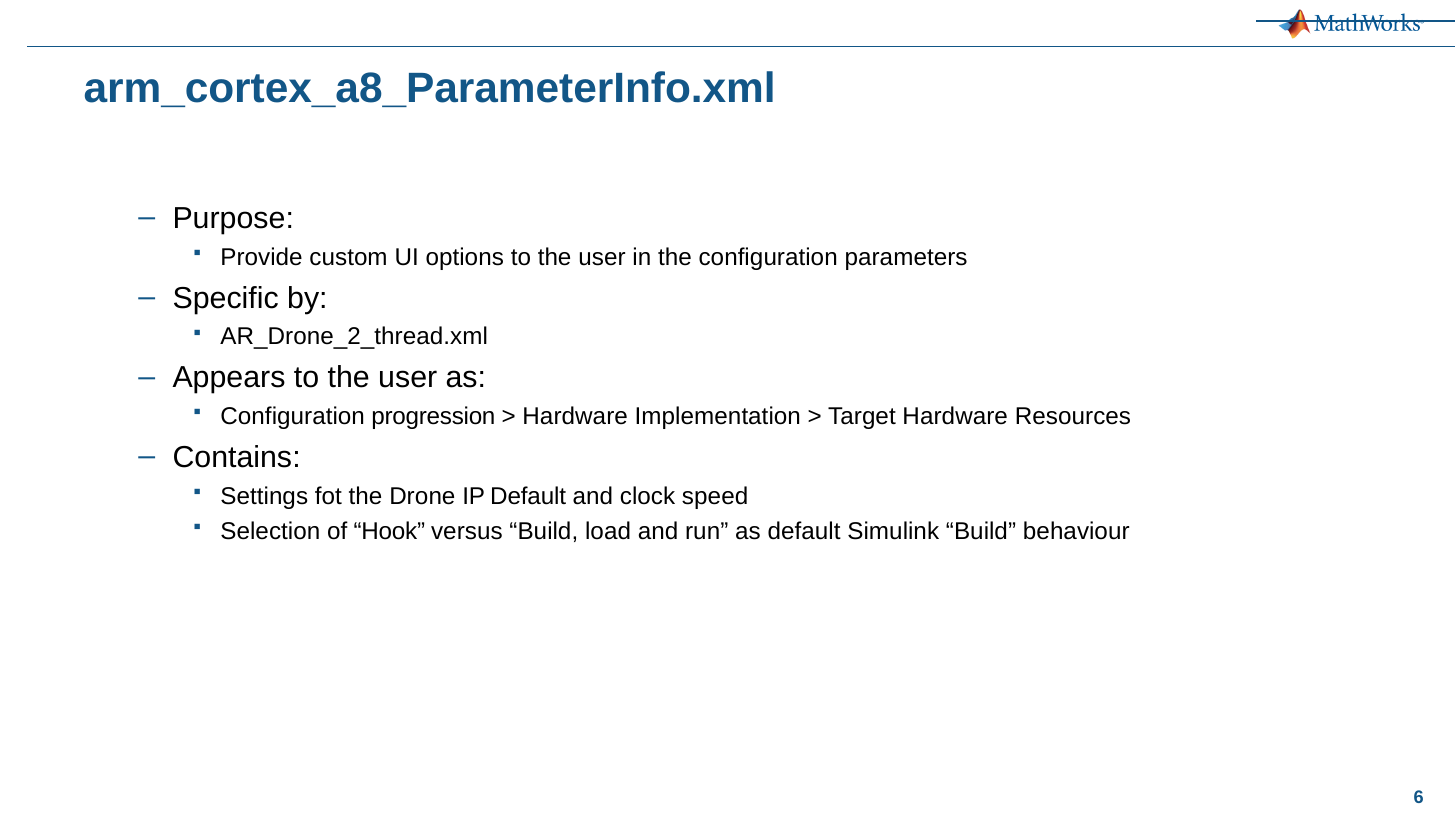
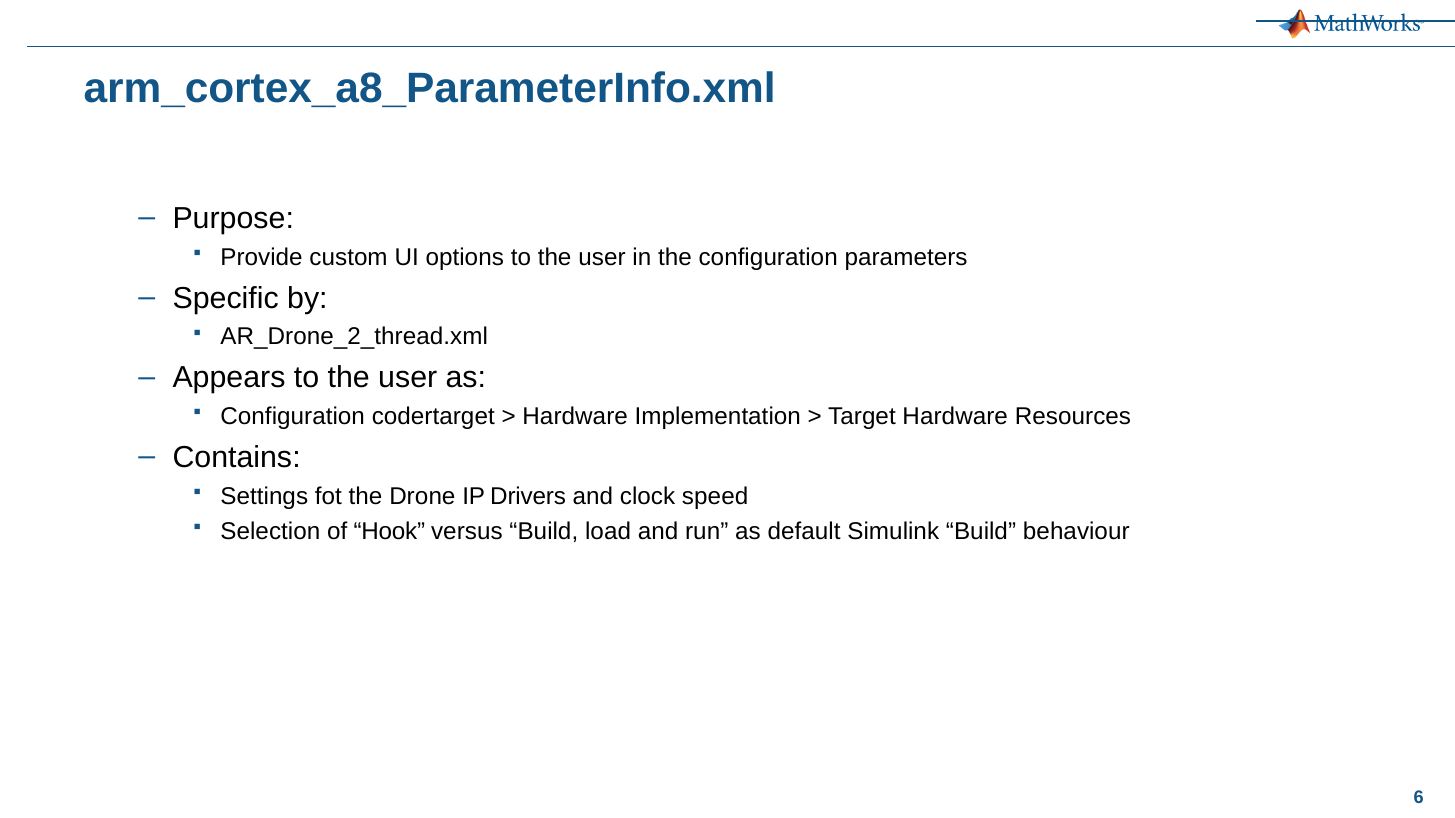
progression: progression -> codertarget
IP Default: Default -> Drivers
